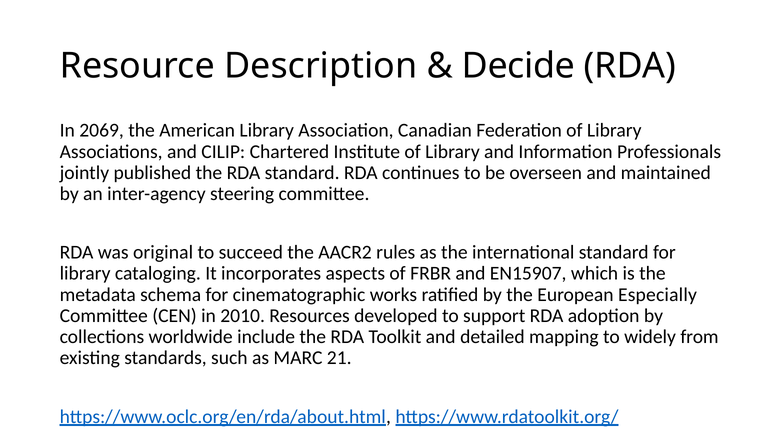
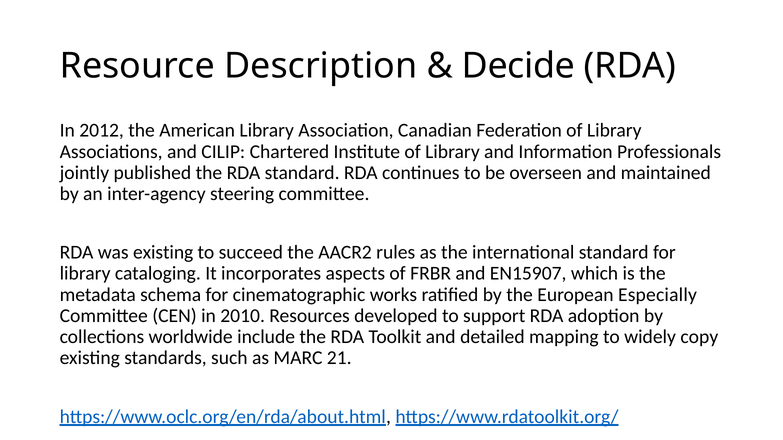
2069: 2069 -> 2012
was original: original -> existing
from: from -> copy
